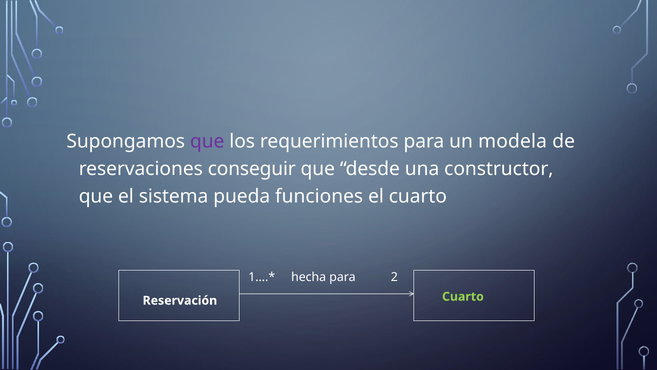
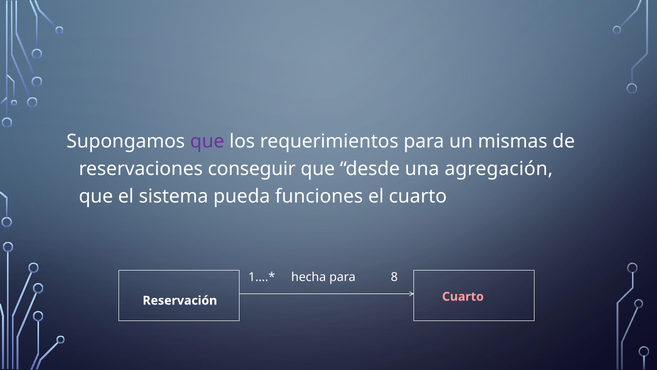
modela: modela -> mismas
constructor: constructor -> agregación
2: 2 -> 8
Cuarto at (463, 296) colour: light green -> pink
